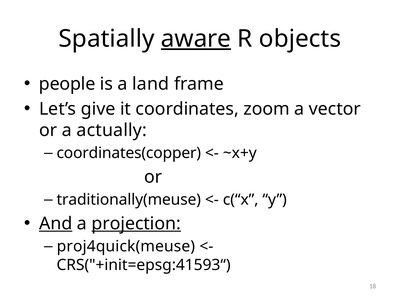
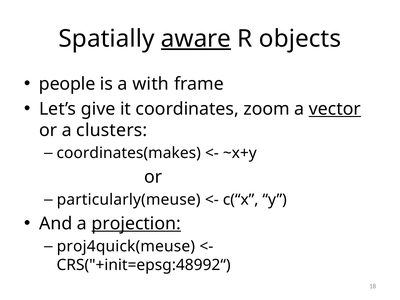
land: land -> with
vector underline: none -> present
actually: actually -> clusters
coordinates(copper: coordinates(copper -> coordinates(makes
traditionally(meuse: traditionally(meuse -> particularly(meuse
And underline: present -> none
CRS("+init=epsg:41593“: CRS("+init=epsg:41593“ -> CRS("+init=epsg:48992“
